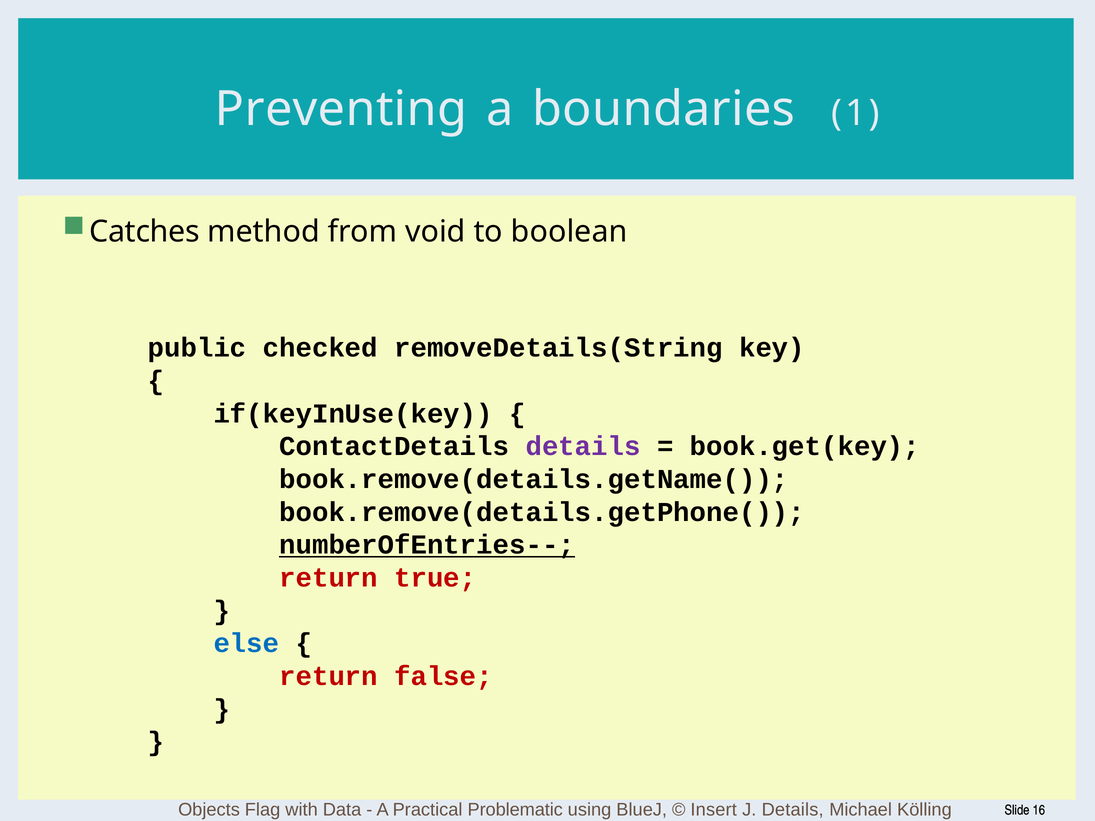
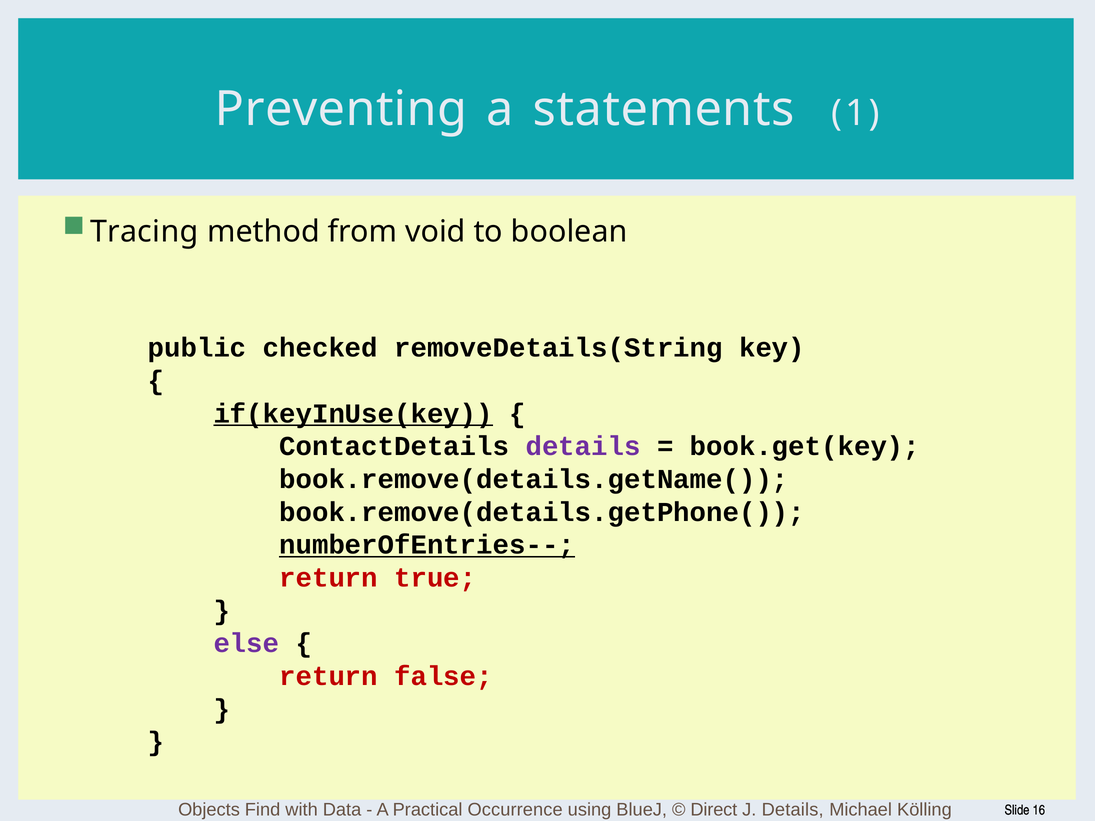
boundaries: boundaries -> statements
Catches: Catches -> Tracing
if(keyInUse(key underline: none -> present
else colour: blue -> purple
Flag: Flag -> Find
Problematic: Problematic -> Occurrence
Insert: Insert -> Direct
